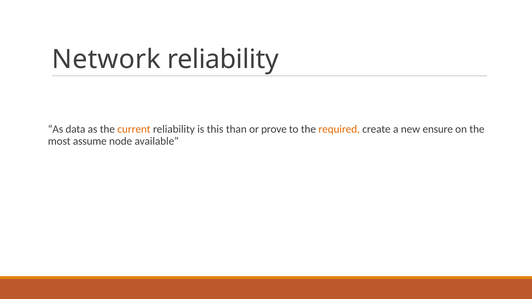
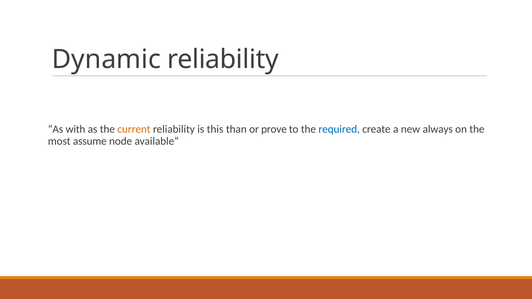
Network: Network -> Dynamic
data: data -> with
required colour: orange -> blue
ensure: ensure -> always
